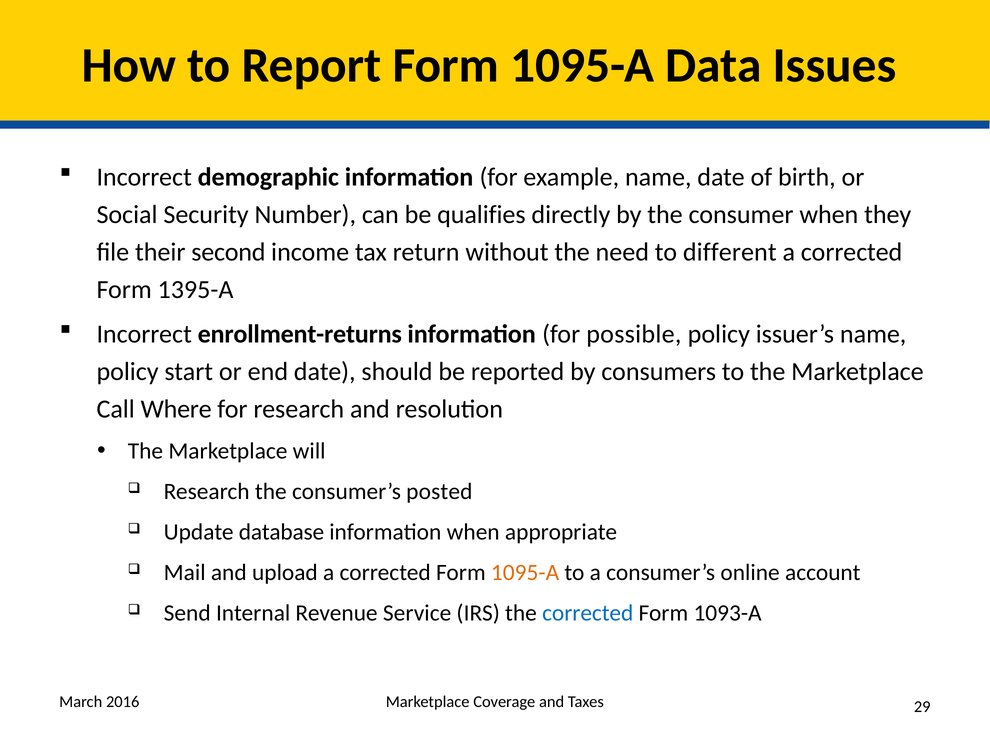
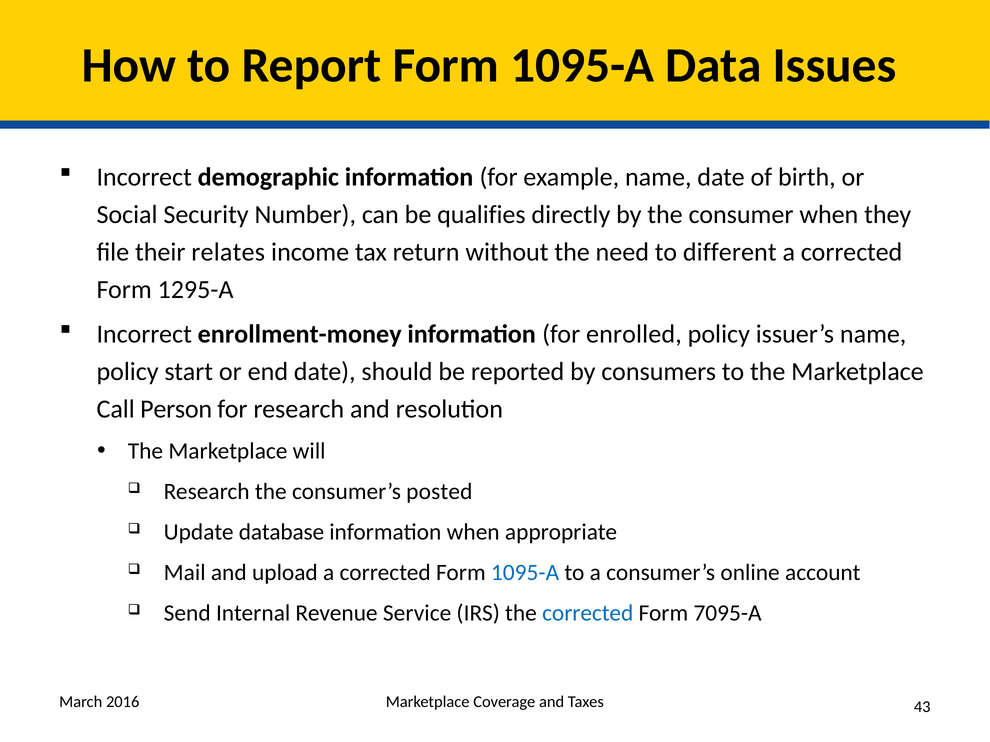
second: second -> relates
1395-A: 1395-A -> 1295-A
enrollment-returns: enrollment-returns -> enrollment-money
possible: possible -> enrolled
Where: Where -> Person
1095-A at (525, 573) colour: orange -> blue
1093-A: 1093-A -> 7095-A
29: 29 -> 43
